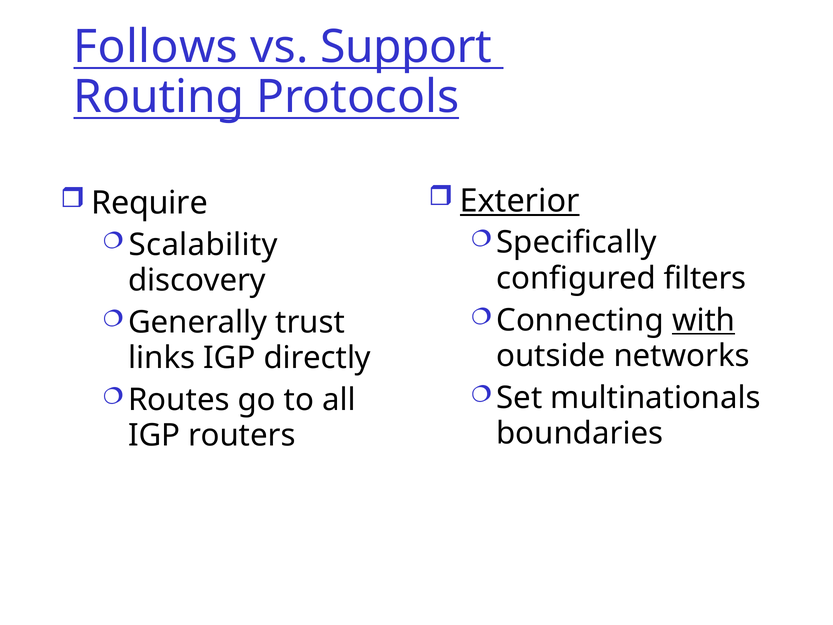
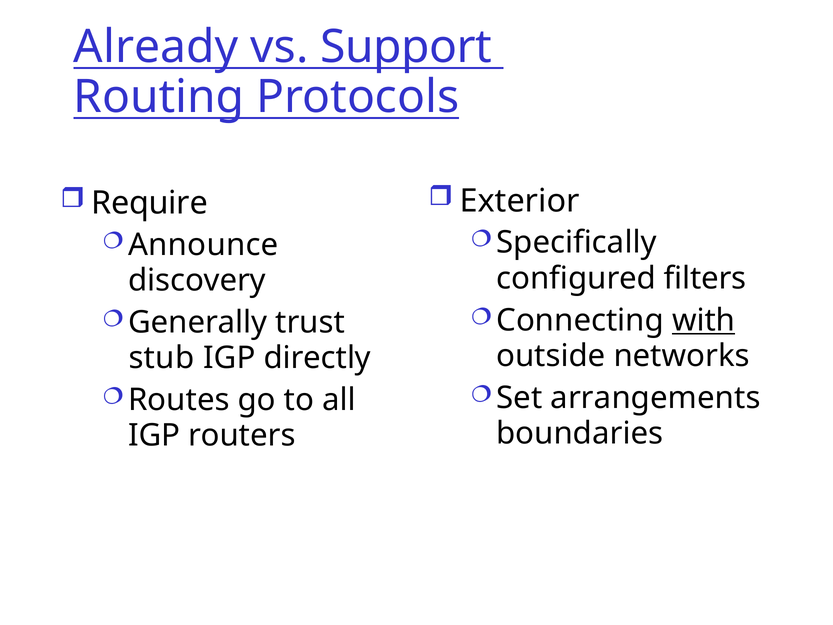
Follows: Follows -> Already
Exterior underline: present -> none
Scalability: Scalability -> Announce
links: links -> stub
multinationals: multinationals -> arrangements
